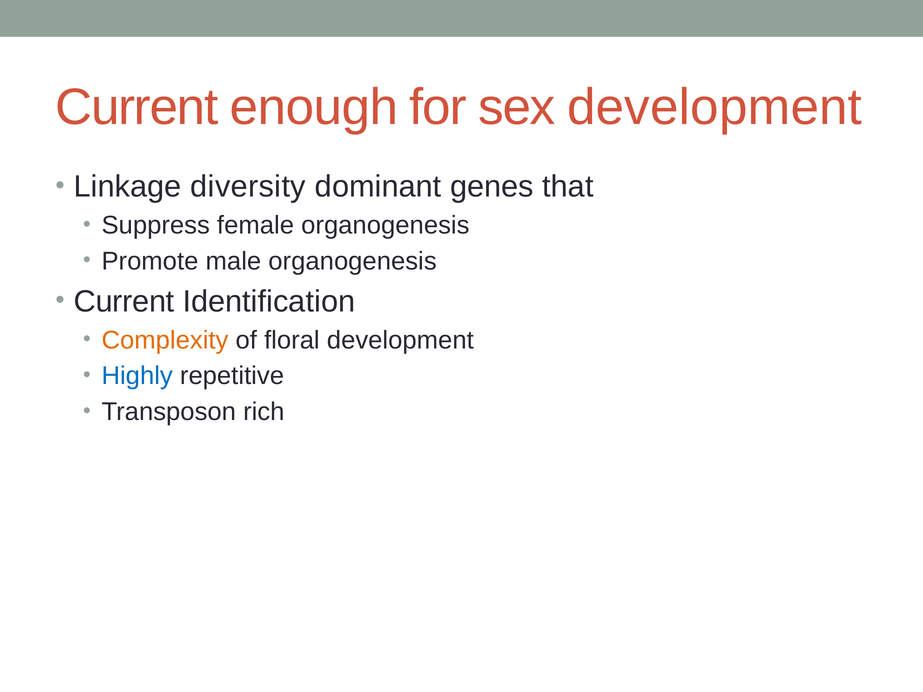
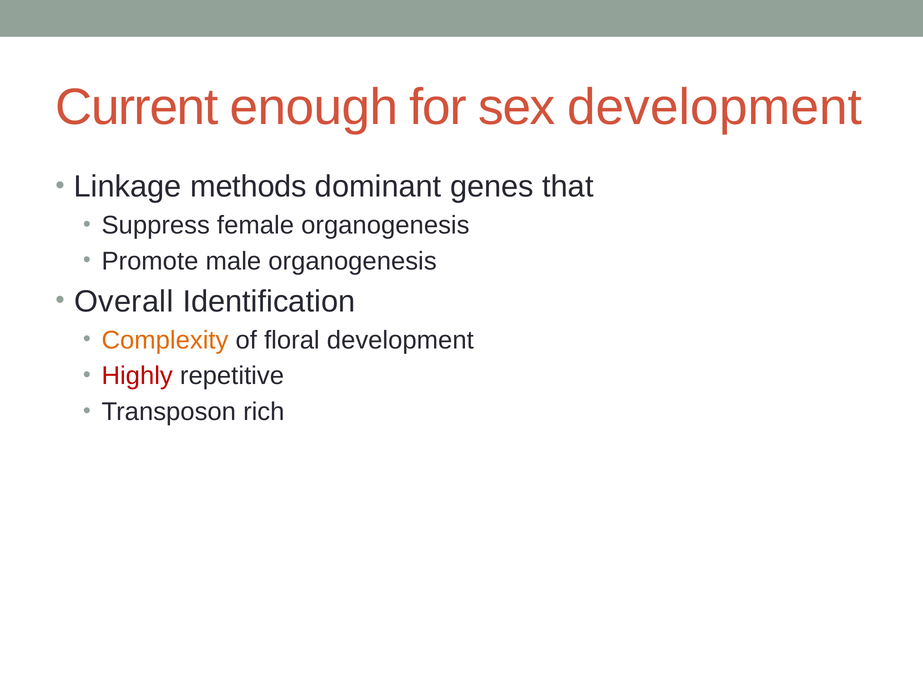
diversity: diversity -> methods
Current at (124, 302): Current -> Overall
Highly colour: blue -> red
